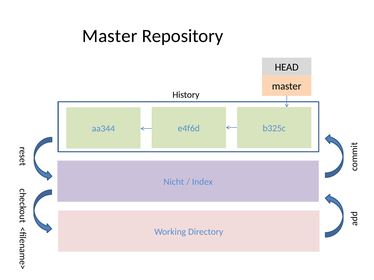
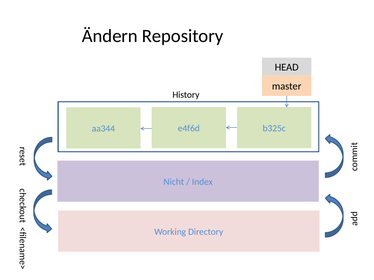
Master at (110, 36): Master -> Ändern
